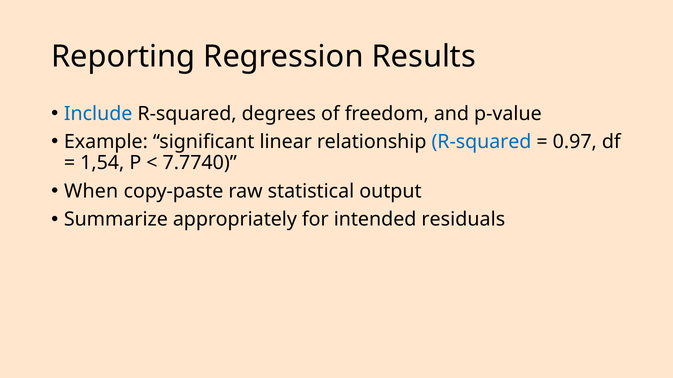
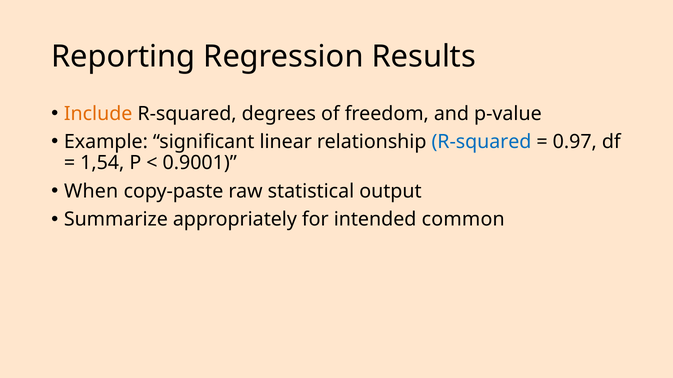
Include colour: blue -> orange
7.7740: 7.7740 -> 0.9001
residuals: residuals -> common
